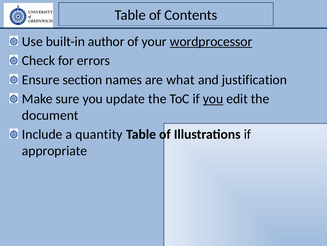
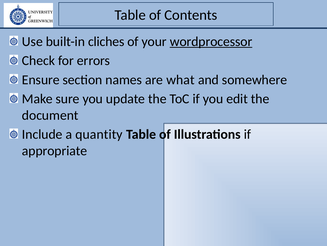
author: author -> cliches
justification: justification -> somewhere
you at (213, 99) underline: present -> none
